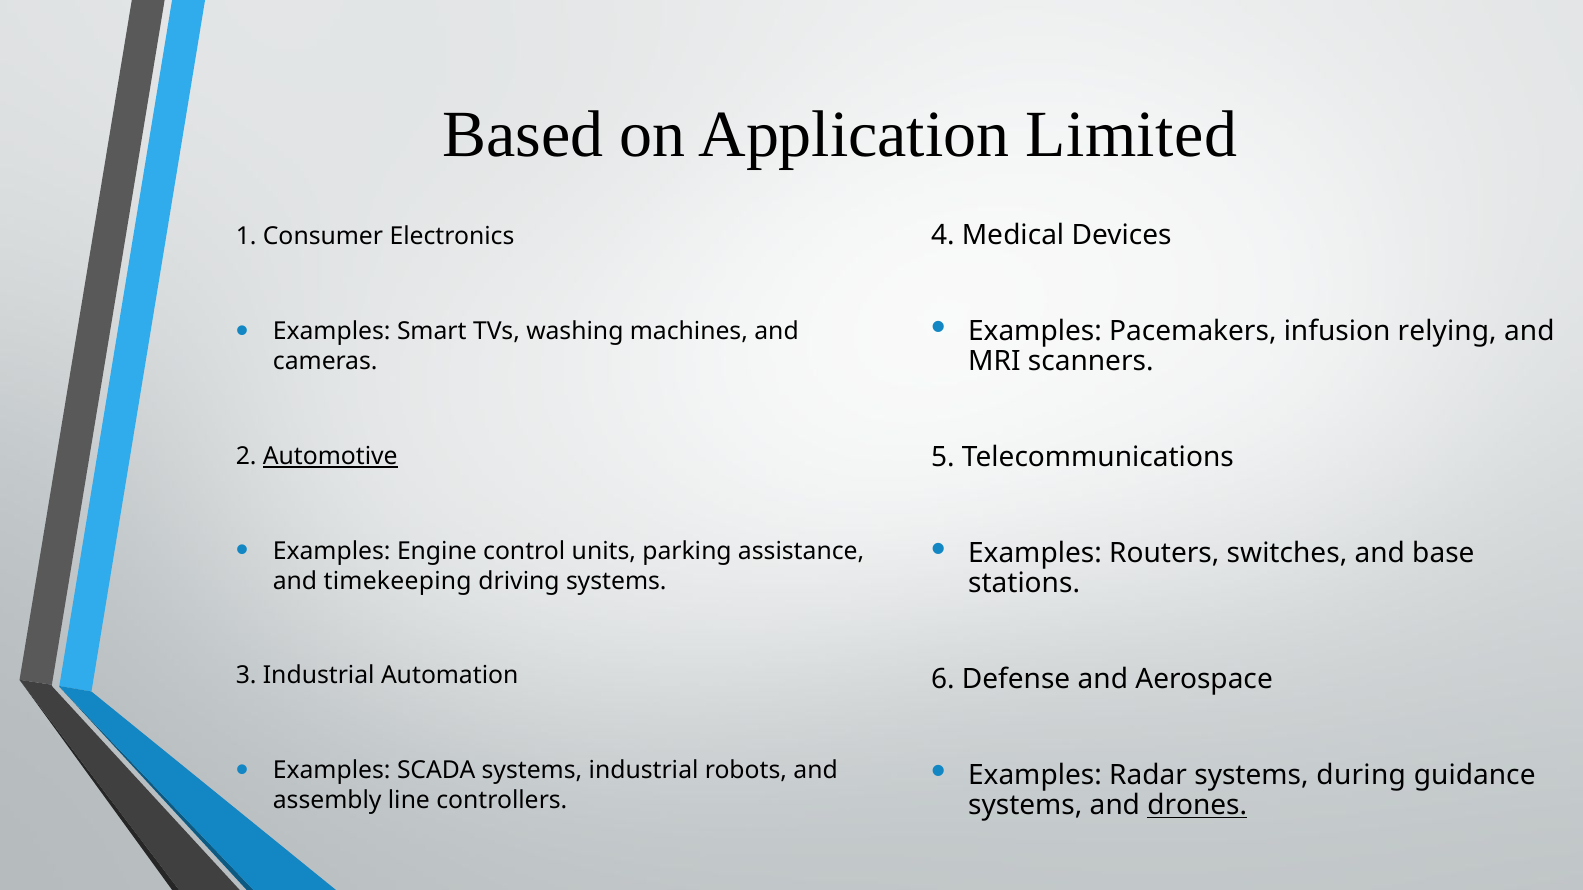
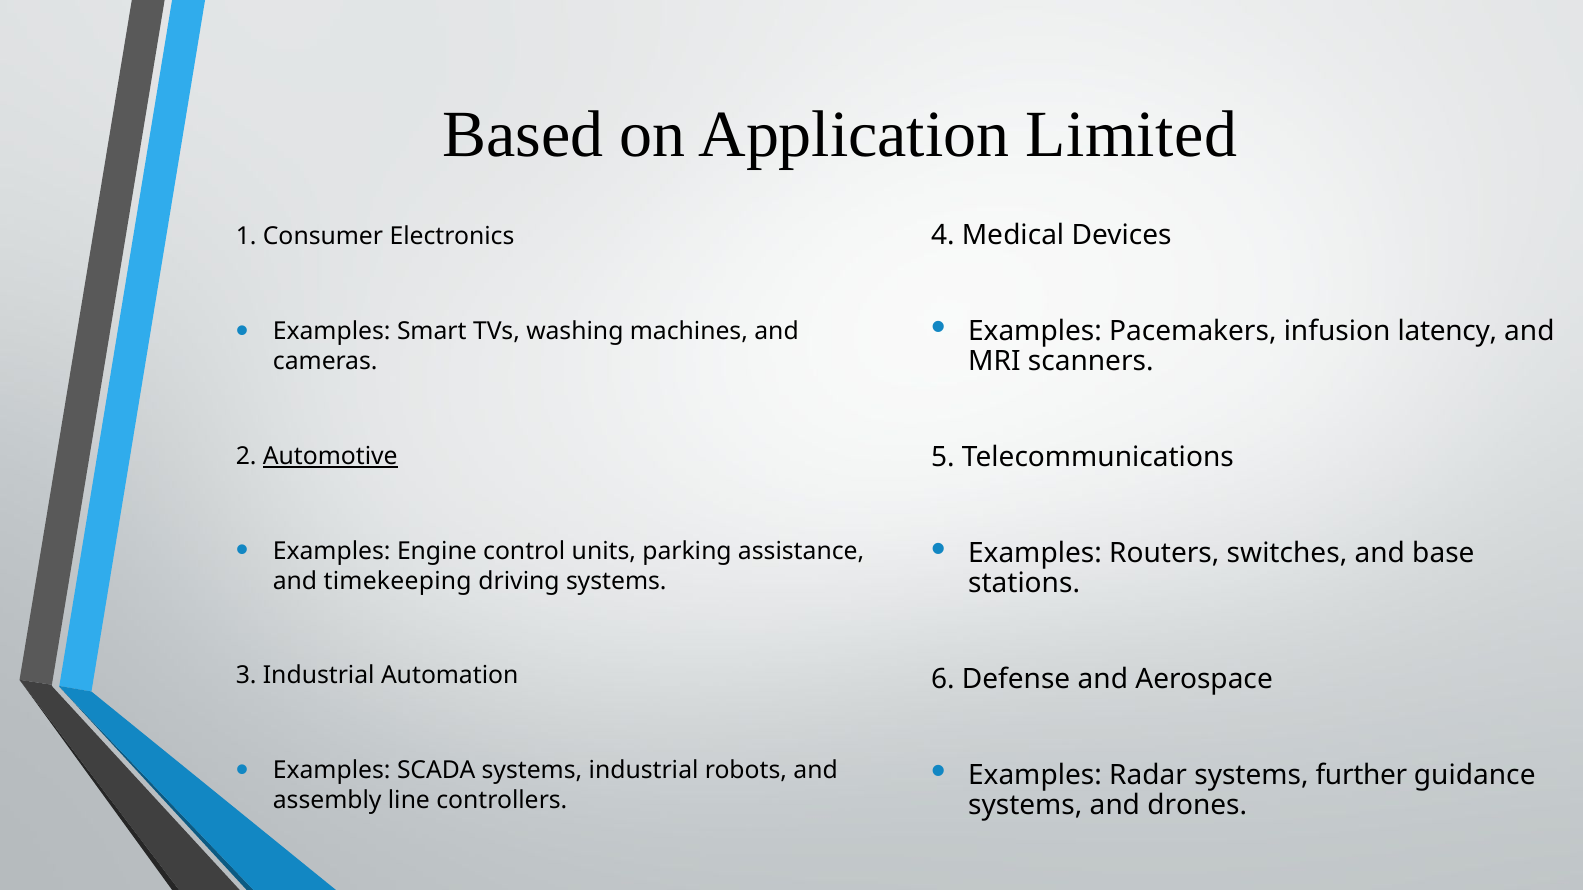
relying: relying -> latency
during: during -> further
drones underline: present -> none
